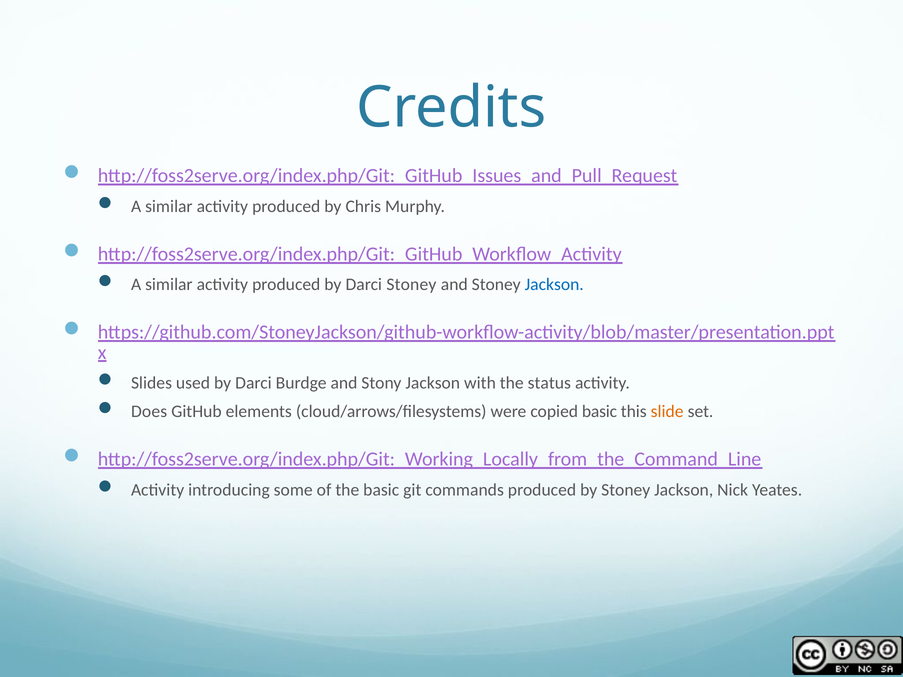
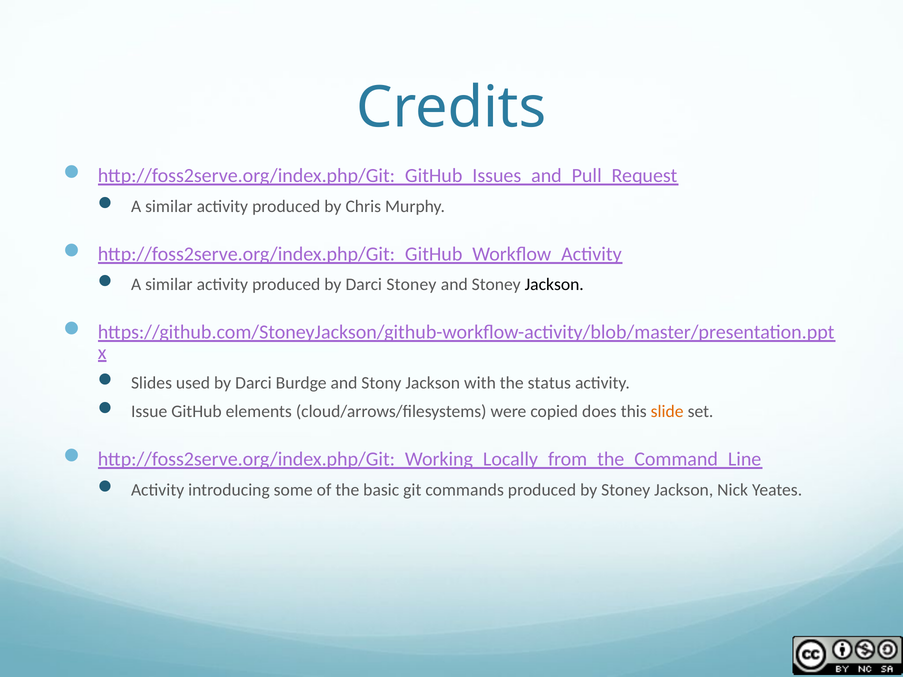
Jackson at (554, 285) colour: blue -> black
Does: Does -> Issue
copied basic: basic -> does
